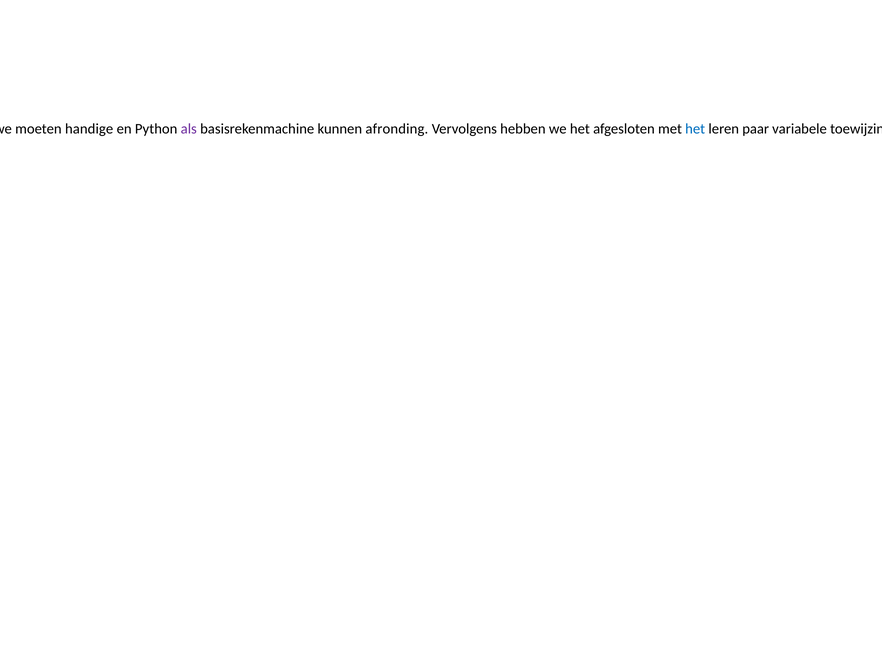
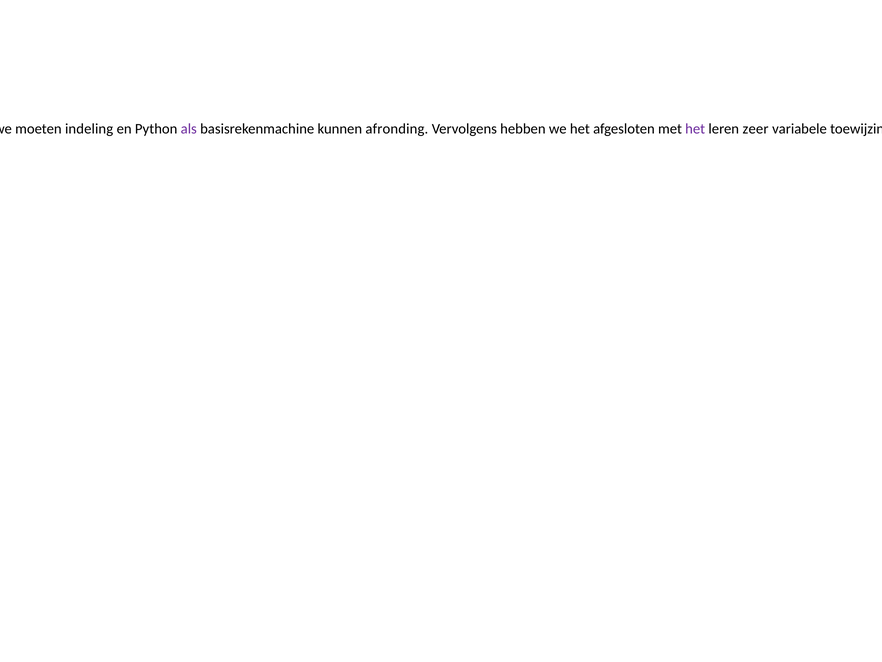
handige: handige -> indeling
het at (695, 129) colour: blue -> purple
paar: paar -> zeer
